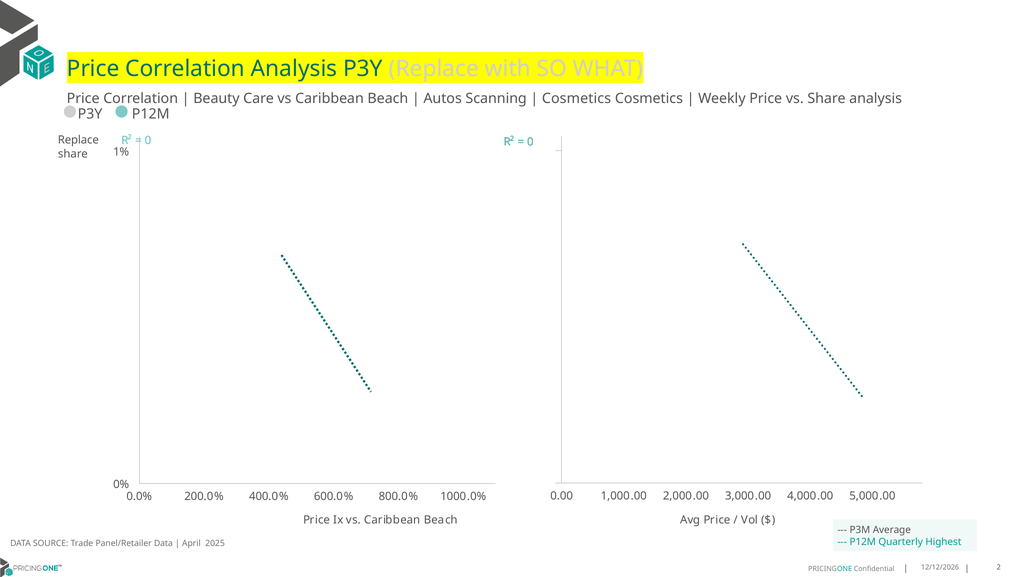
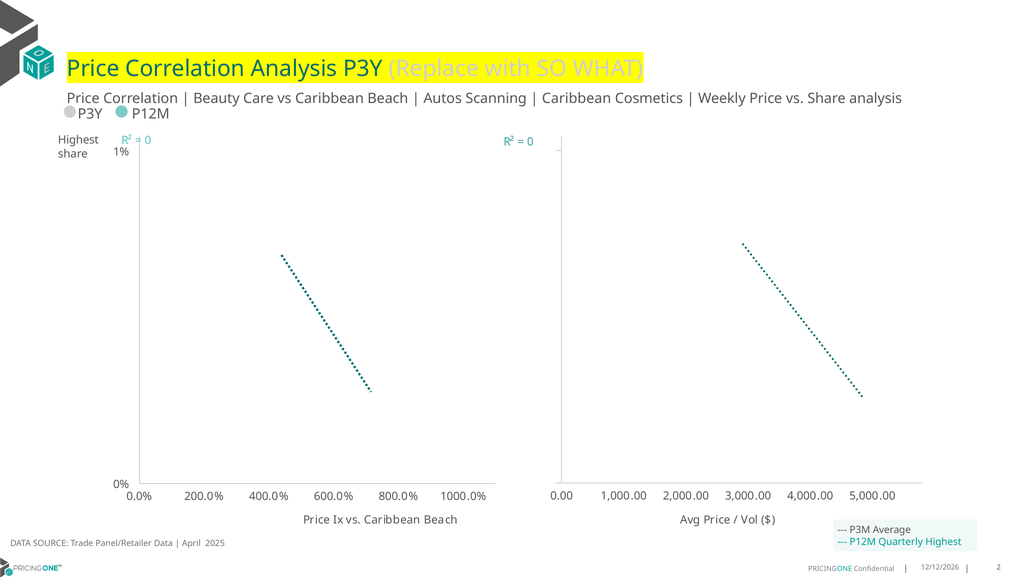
Cosmetics at (577, 99): Cosmetics -> Caribbean
Replace at (78, 140): Replace -> Highest
